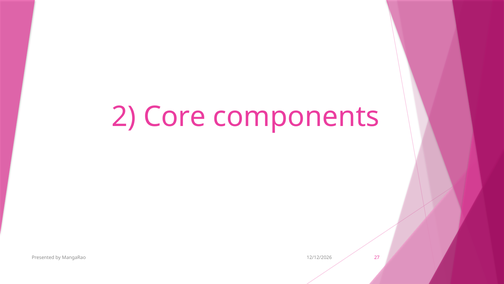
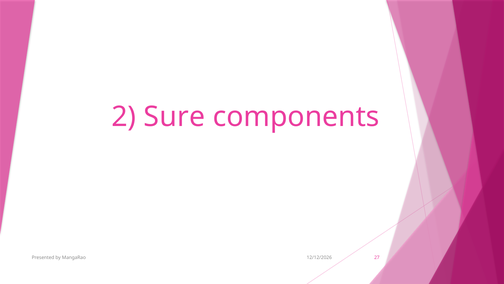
Core: Core -> Sure
